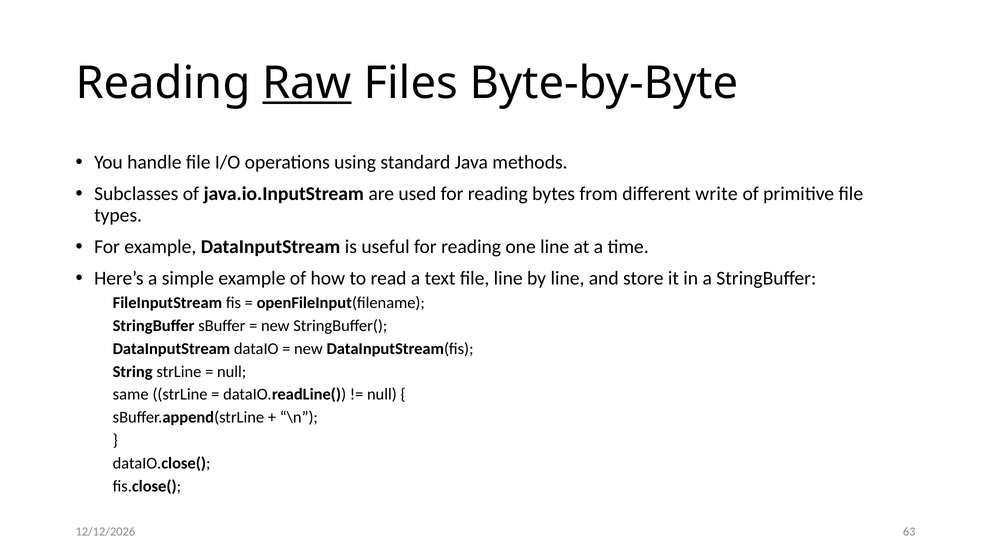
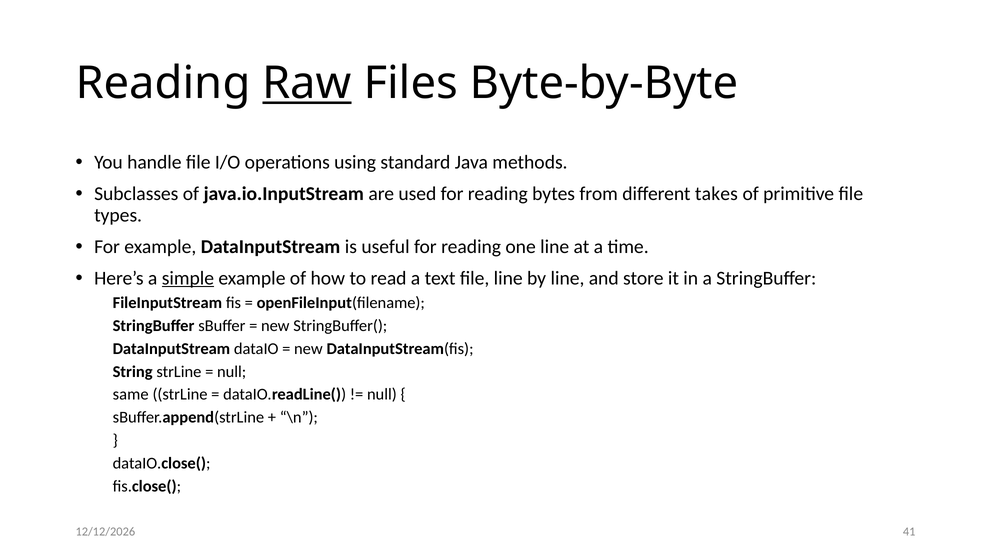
write: write -> takes
simple underline: none -> present
63: 63 -> 41
